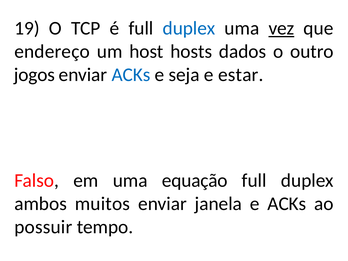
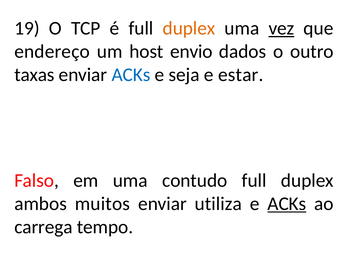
duplex at (189, 28) colour: blue -> orange
hosts: hosts -> envio
jogos: jogos -> taxas
equação: equação -> contudo
janela: janela -> utiliza
ACKs at (287, 204) underline: none -> present
possuir: possuir -> carrega
